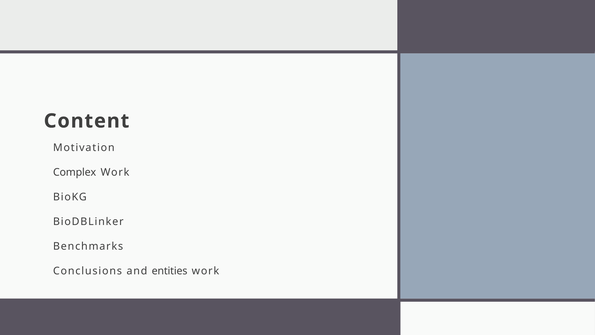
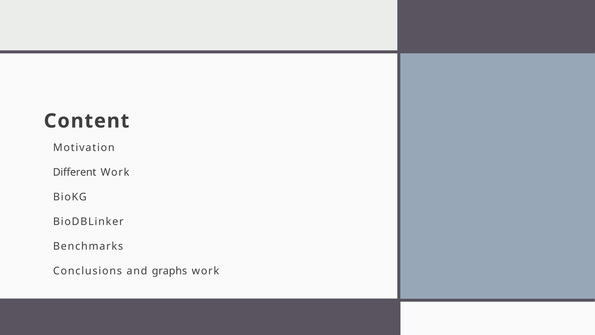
Complex: Complex -> Different
entities: entities -> graphs
